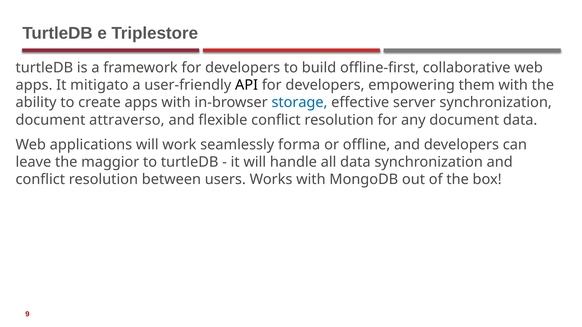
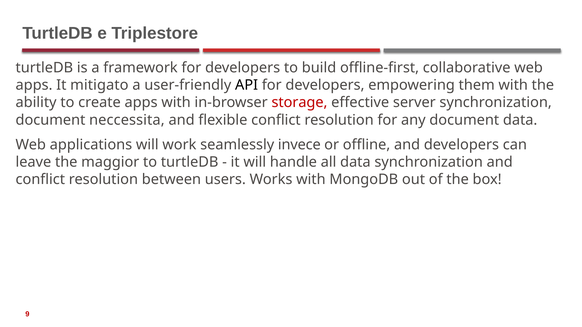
storage colour: blue -> red
attraverso: attraverso -> neccessita
forma: forma -> invece
